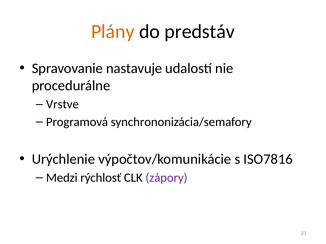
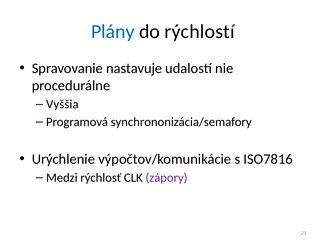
Plány colour: orange -> blue
predstáv: predstáv -> rýchlostí
Vrstve: Vrstve -> Vyššia
